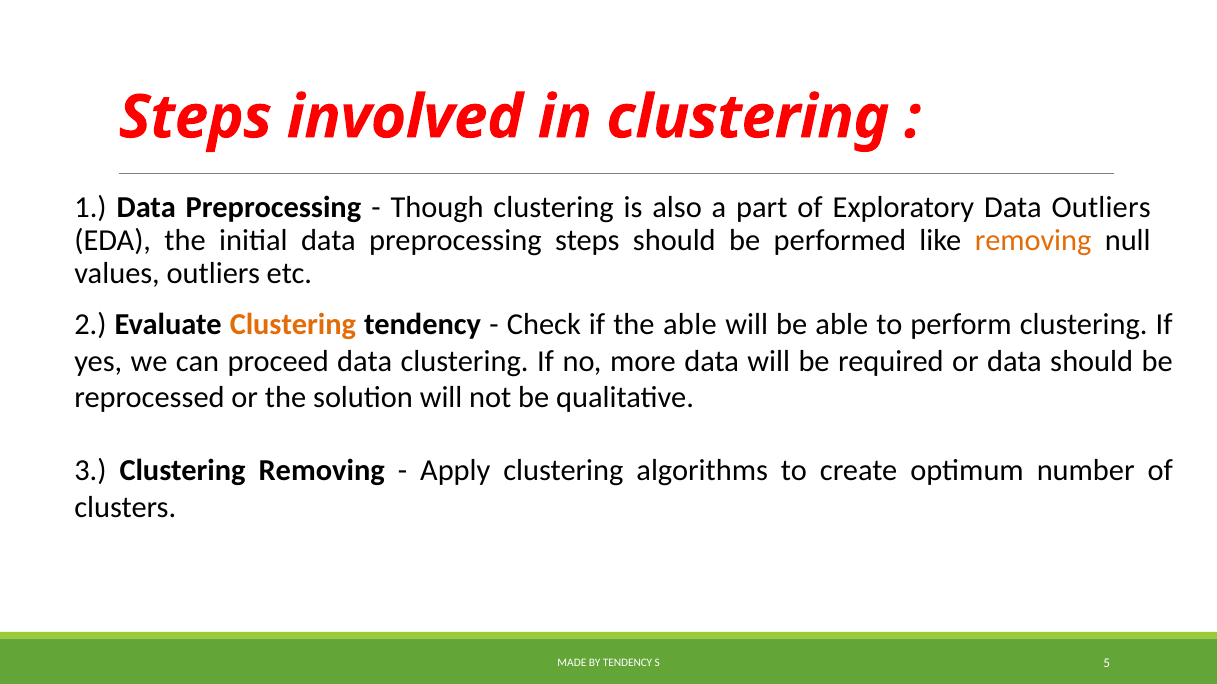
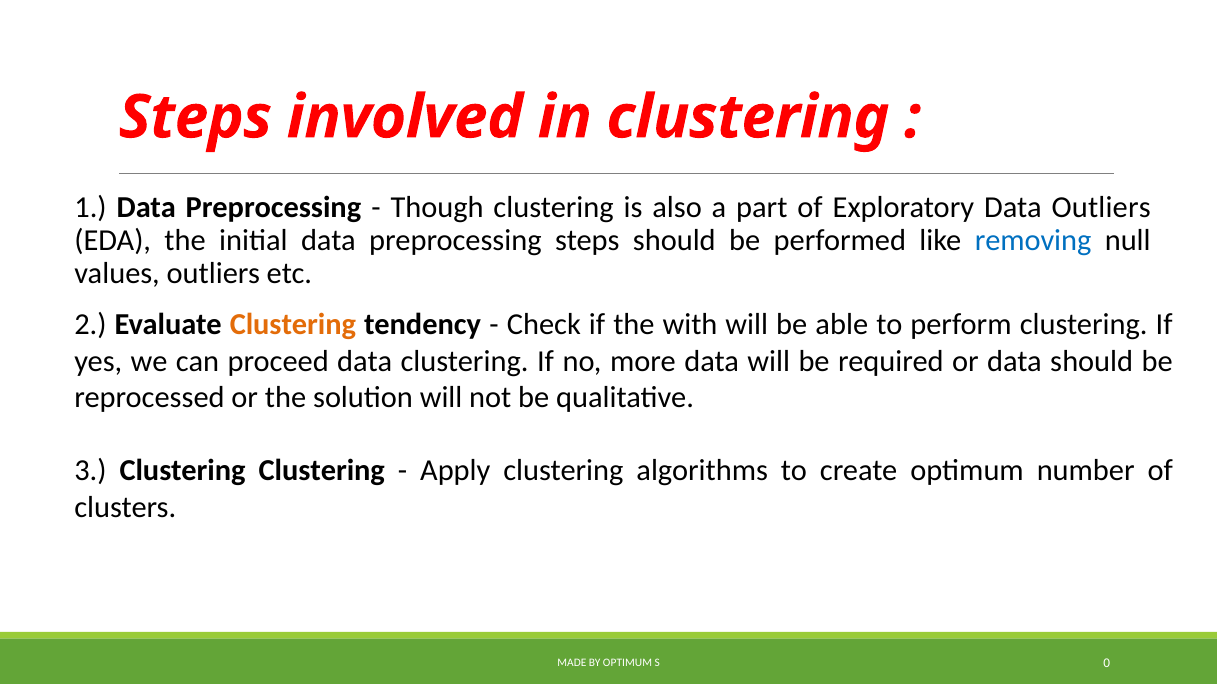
removing at (1033, 241) colour: orange -> blue
the able: able -> with
Clustering Removing: Removing -> Clustering
BY TENDENCY: TENDENCY -> OPTIMUM
5: 5 -> 0
